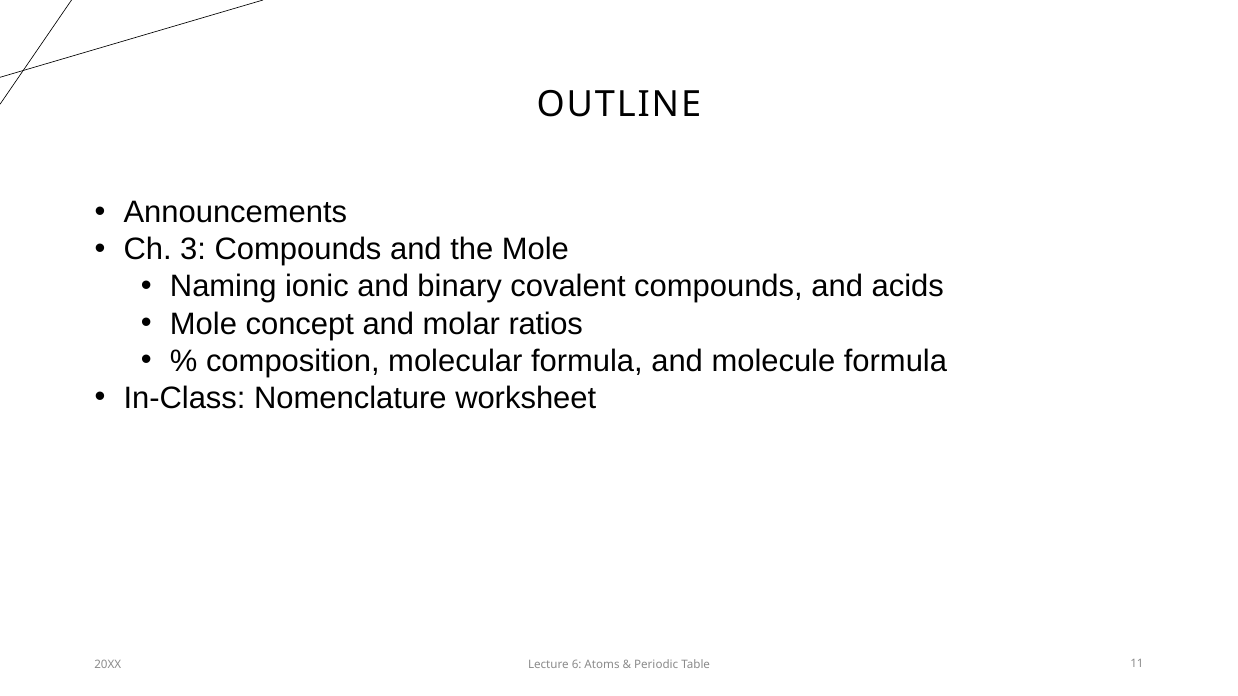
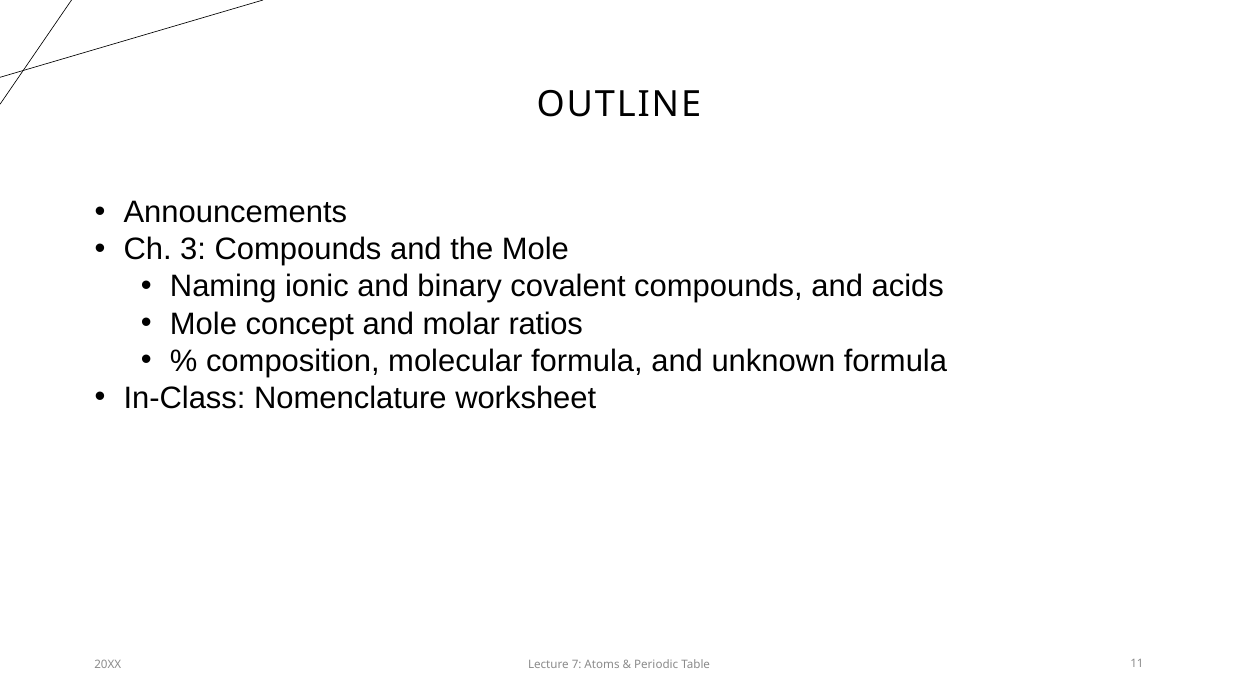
molecule: molecule -> unknown
6: 6 -> 7
